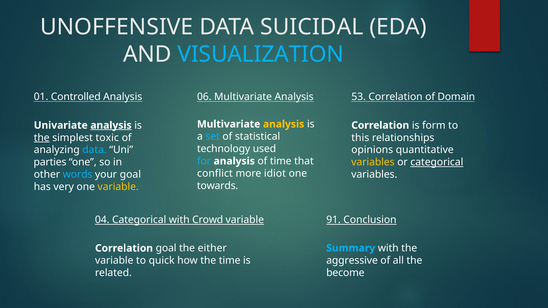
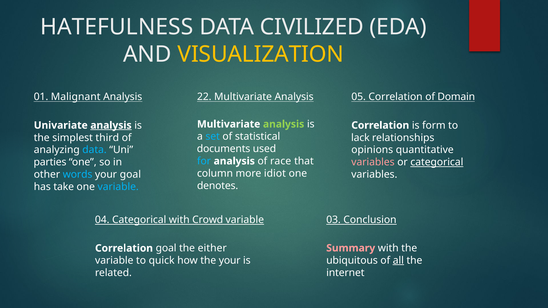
UNOFFENSIVE: UNOFFENSIVE -> HATEFULNESS
SUICIDAL: SUICIDAL -> CIVILIZED
VISUALIZATION colour: light blue -> yellow
Controlled: Controlled -> Malignant
06: 06 -> 22
53: 53 -> 05
analysis at (284, 124) colour: yellow -> light green
the at (42, 138) underline: present -> none
toxic: toxic -> third
this: this -> lack
technology: technology -> documents
of time: time -> race
variables at (373, 162) colour: yellow -> pink
conflict: conflict -> column
towards: towards -> denotes
very: very -> take
variable at (118, 187) colour: yellow -> light blue
91: 91 -> 03
Summary colour: light blue -> pink
aggressive: aggressive -> ubiquitous
all underline: none -> present
the time: time -> your
become: become -> internet
